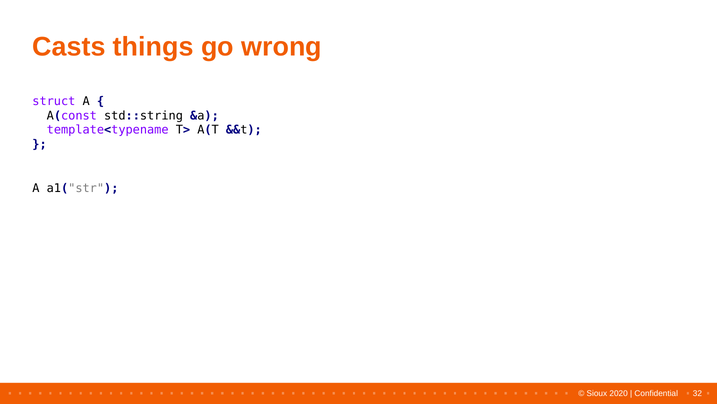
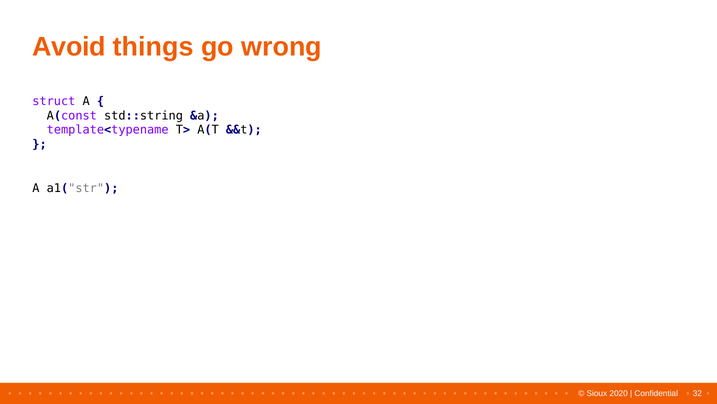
Casts: Casts -> Avoid
